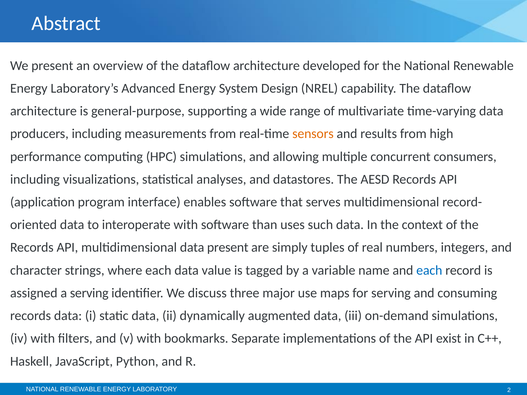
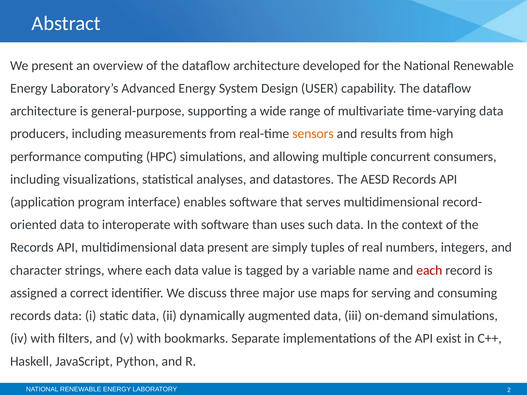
NREL: NREL -> USER
each at (429, 270) colour: blue -> red
a serving: serving -> correct
